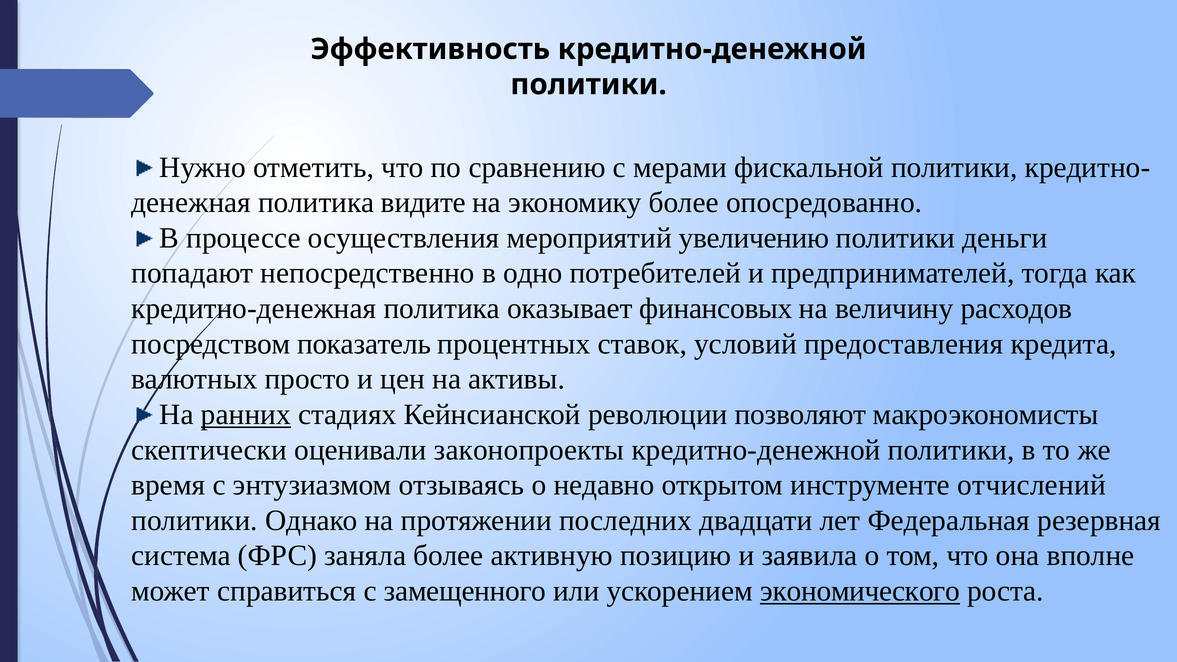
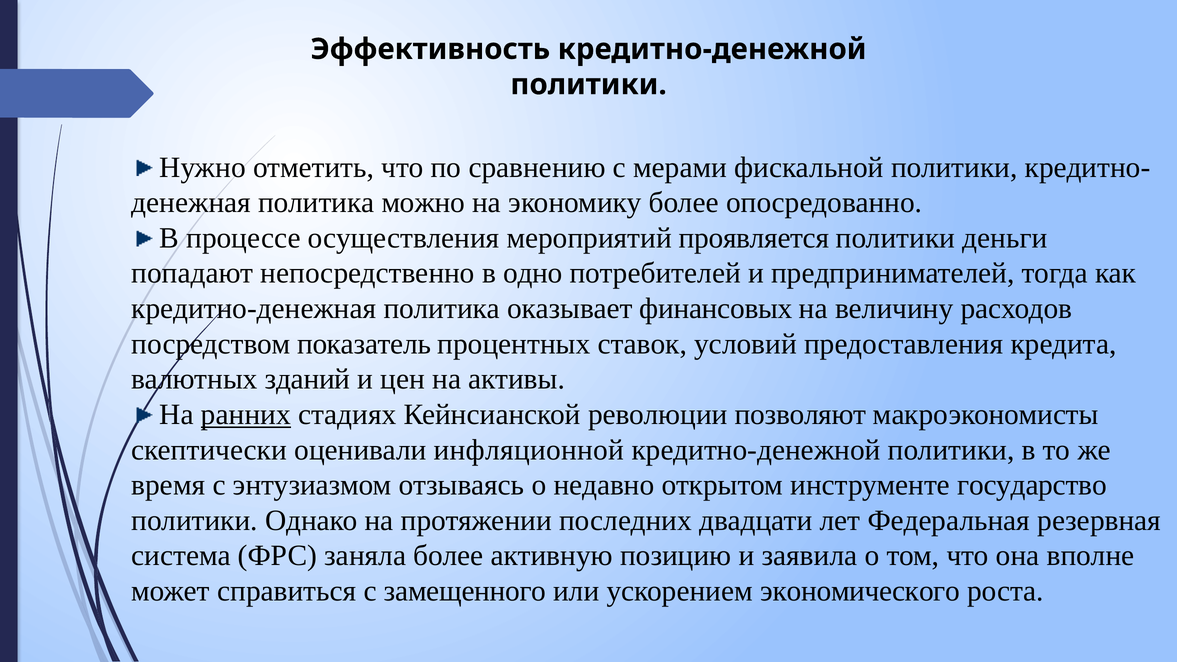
видите: видите -> можно
увеличению: увеличению -> проявляется
просто: просто -> зданий
законопроекты: законопроекты -> инфляционной
отчислений: отчислений -> государство
экономического underline: present -> none
